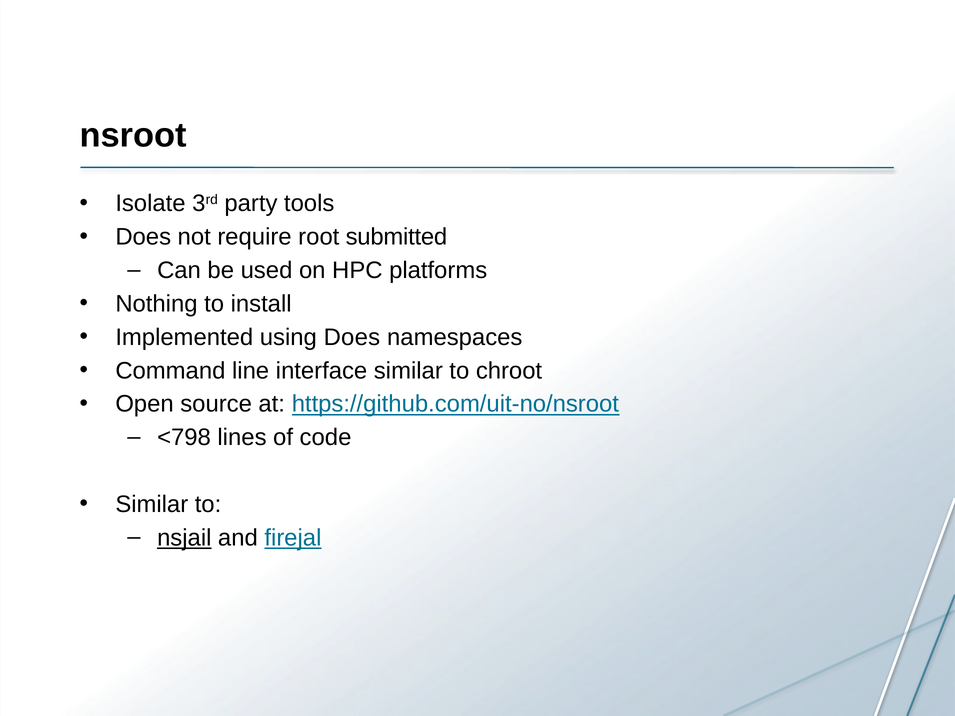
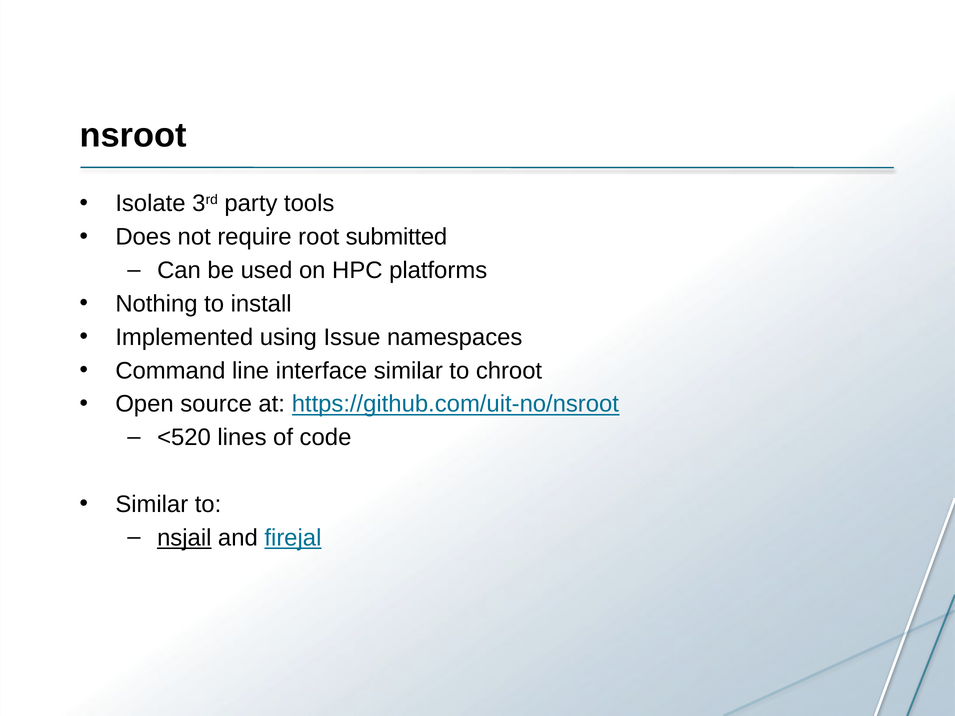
using Does: Does -> Issue
<798: <798 -> <520
